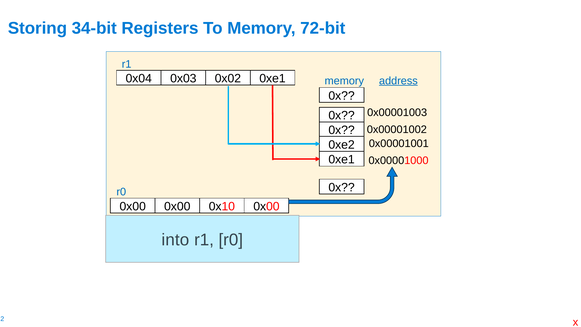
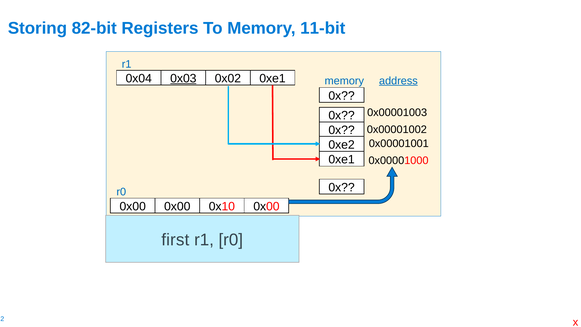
34-bit: 34-bit -> 82-bit
72-bit: 72-bit -> 11-bit
0x03 underline: none -> present
into: into -> first
